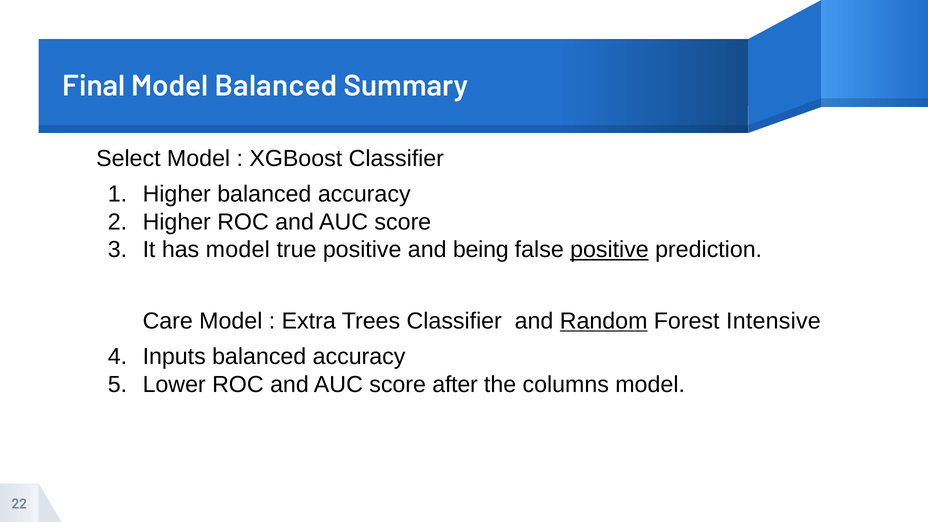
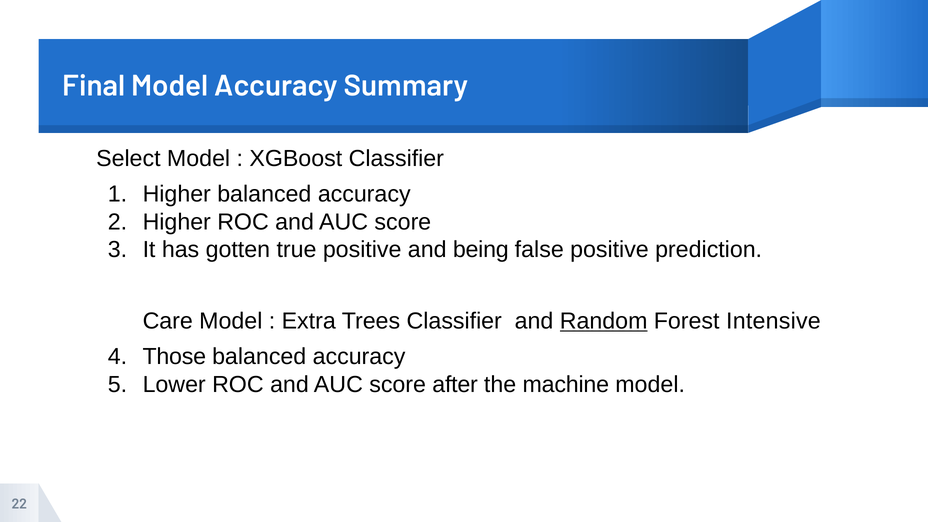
Model Balanced: Balanced -> Accuracy
has model: model -> gotten
positive at (609, 250) underline: present -> none
Inputs: Inputs -> Those
columns: columns -> machine
